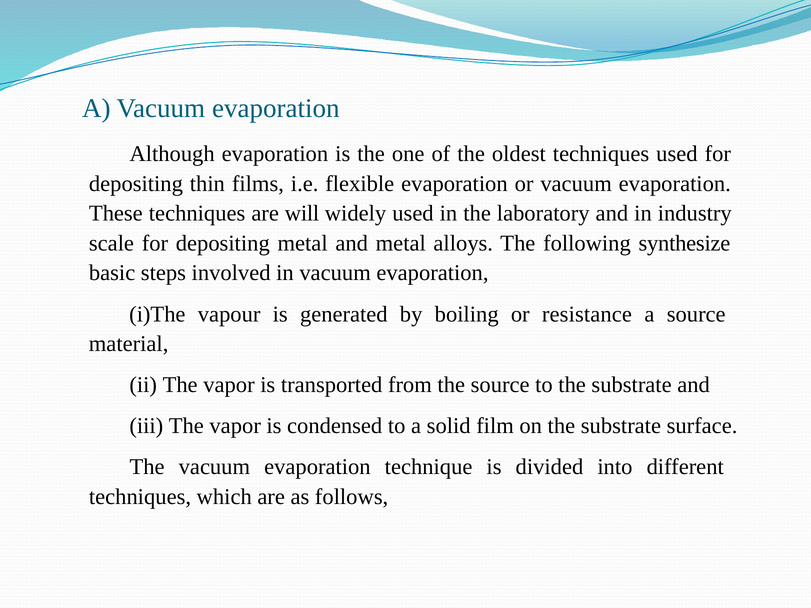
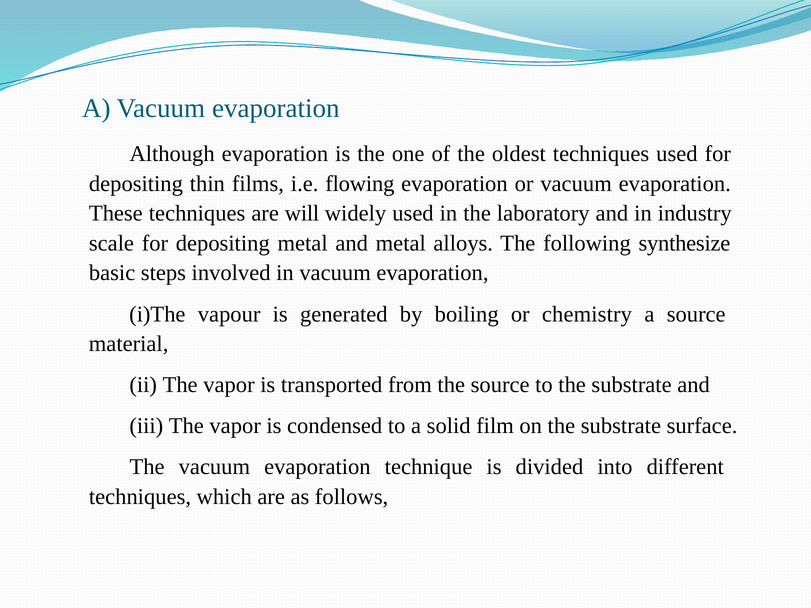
flexible: flexible -> flowing
resistance: resistance -> chemistry
